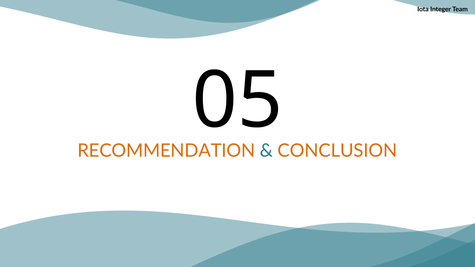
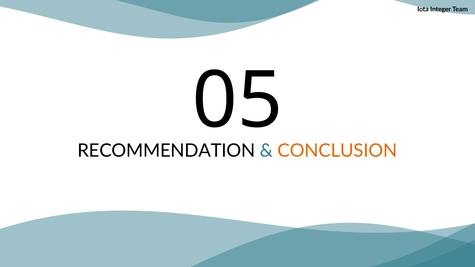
RECOMMENDATION colour: orange -> black
